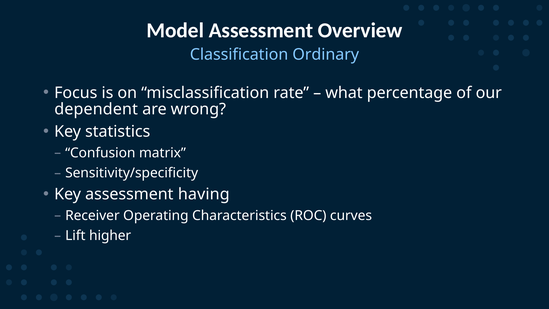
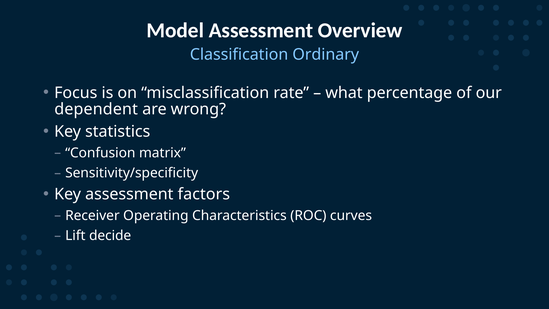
having: having -> factors
higher: higher -> decide
